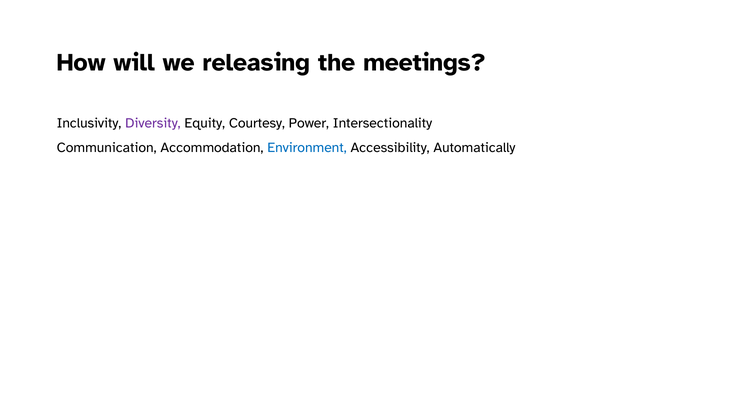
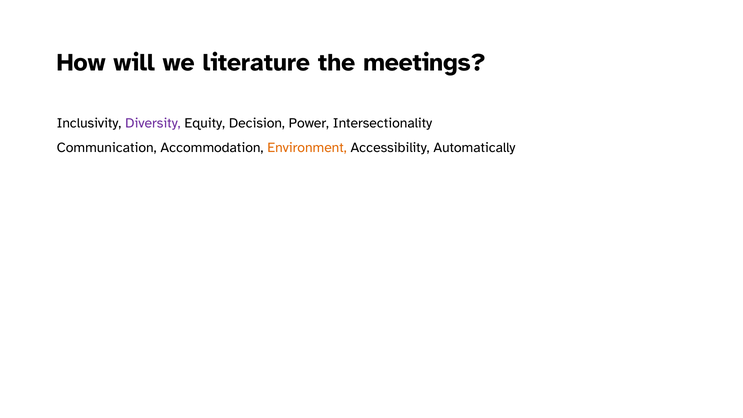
releasing: releasing -> literature
Courtesy: Courtesy -> Decision
Environment colour: blue -> orange
